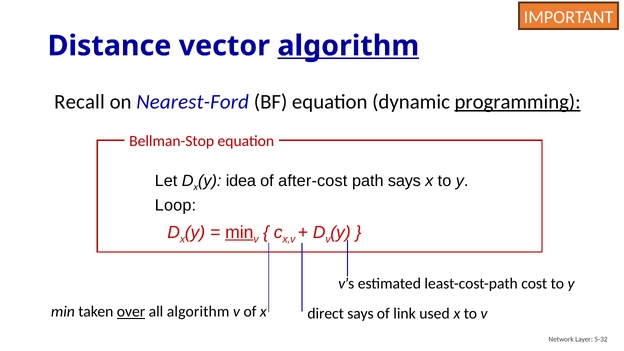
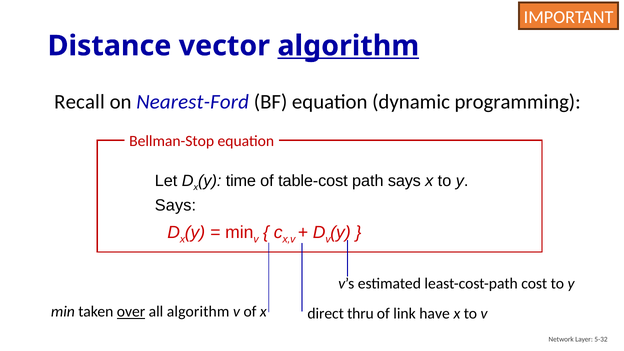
programming underline: present -> none
idea: idea -> time
after-cost: after-cost -> table-cost
Loop at (175, 206): Loop -> Says
min at (239, 232) underline: present -> none
direct says: says -> thru
used: used -> have
